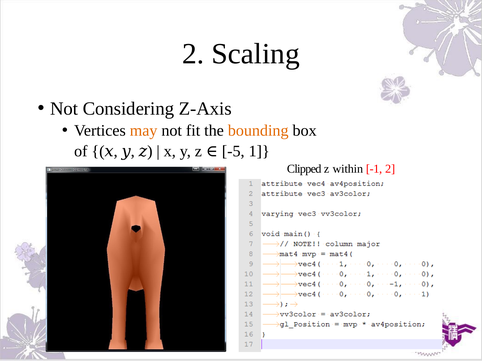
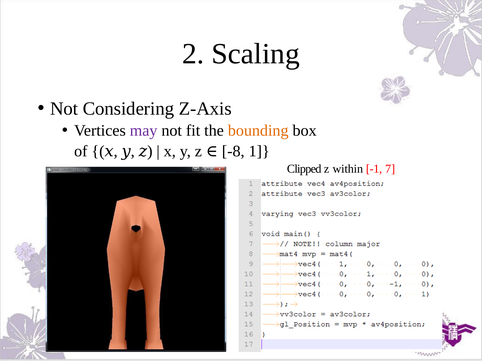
may colour: orange -> purple
-5: -5 -> -8
-1 2: 2 -> 7
